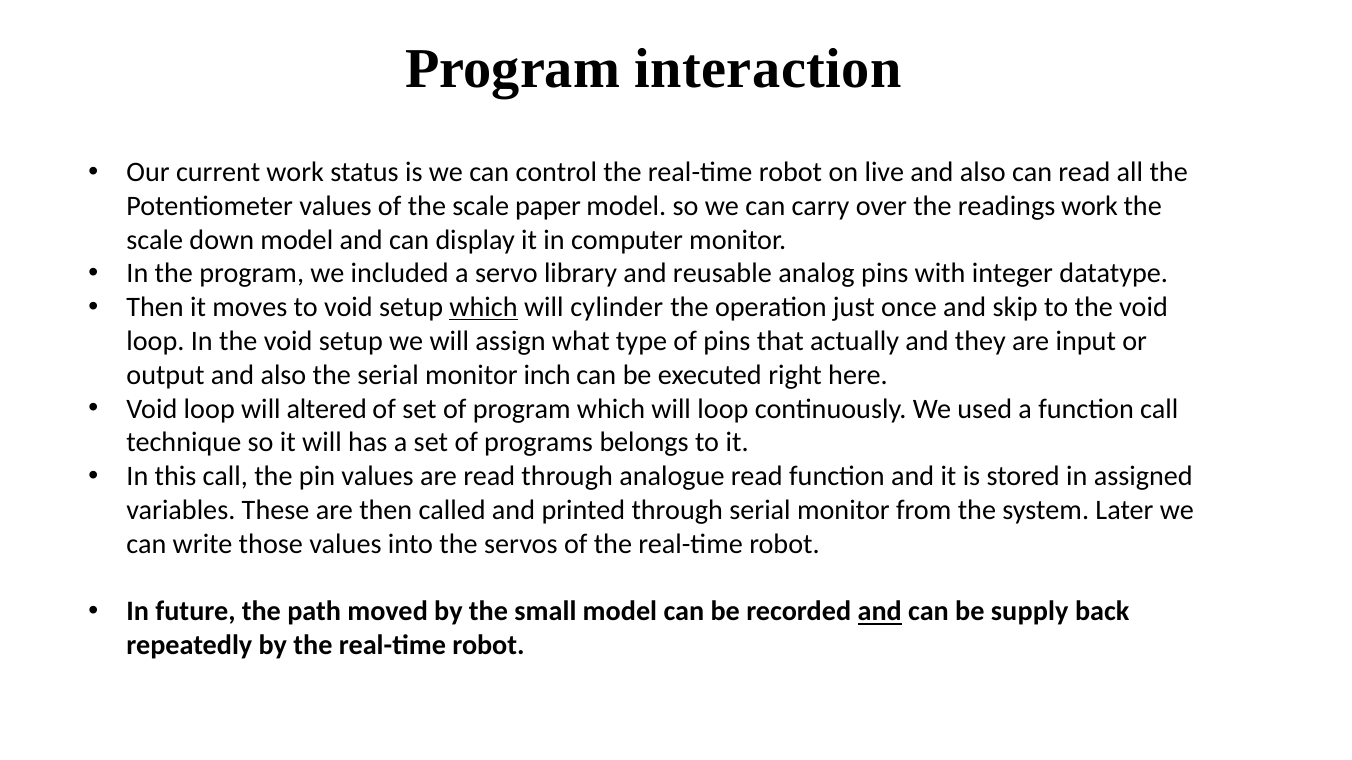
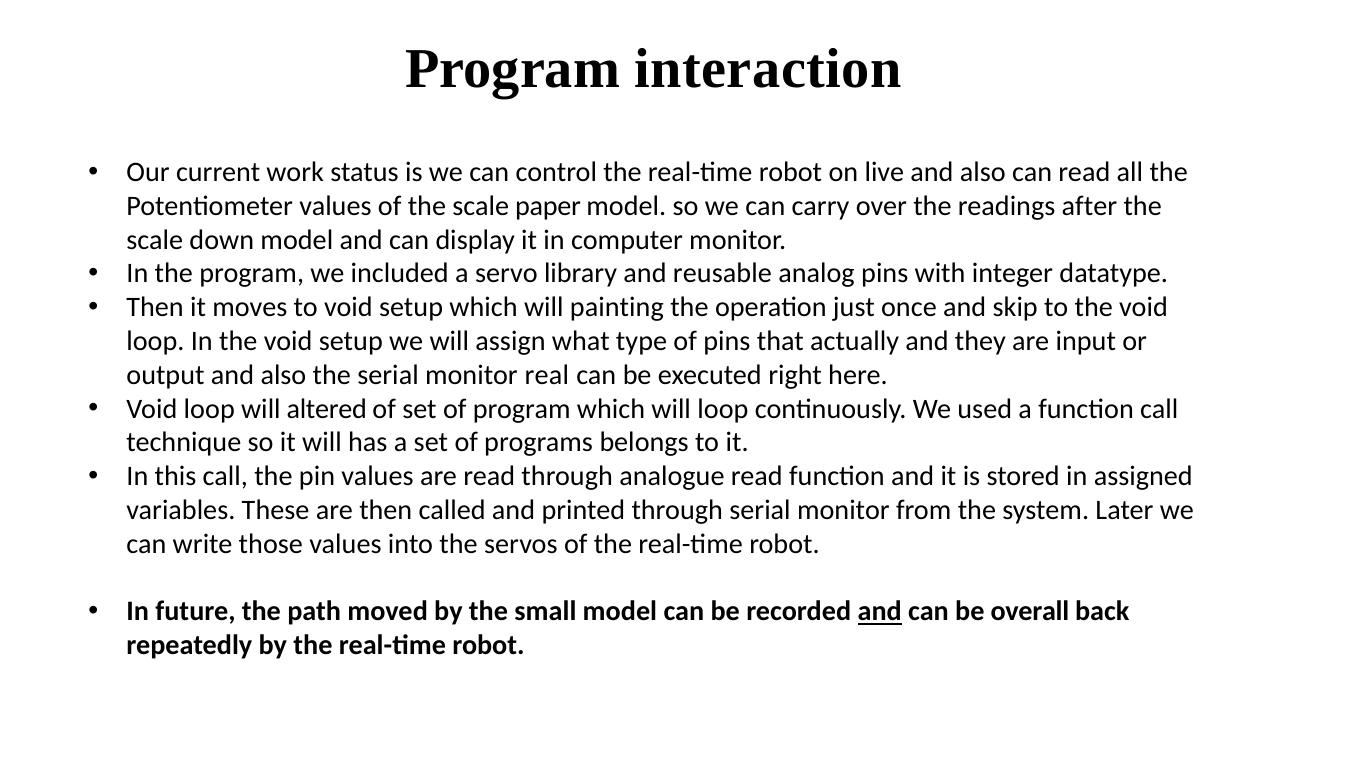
readings work: work -> after
which at (484, 308) underline: present -> none
cylinder: cylinder -> painting
inch: inch -> real
supply: supply -> overall
